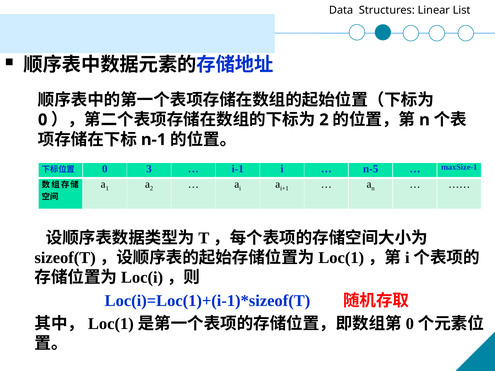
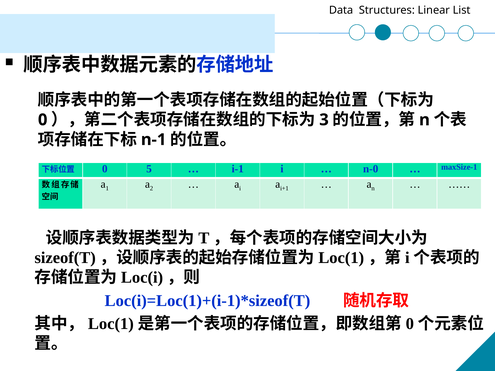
2 at (324, 120): 2 -> 3
3: 3 -> 5
n-5: n-5 -> n-0
